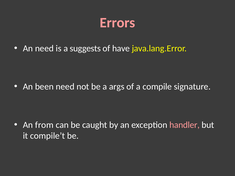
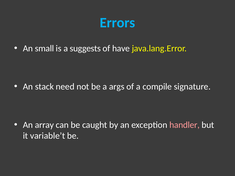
Errors colour: pink -> light blue
An need: need -> small
been: been -> stack
from: from -> array
compile’t: compile’t -> variable’t
